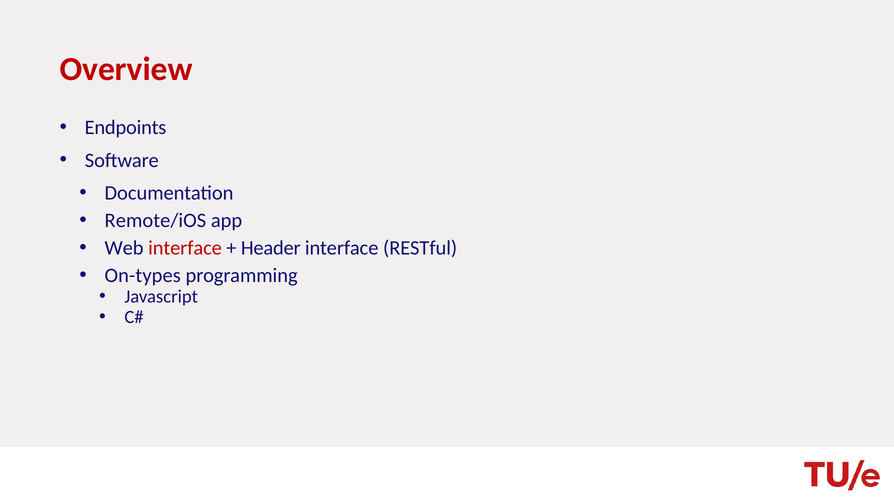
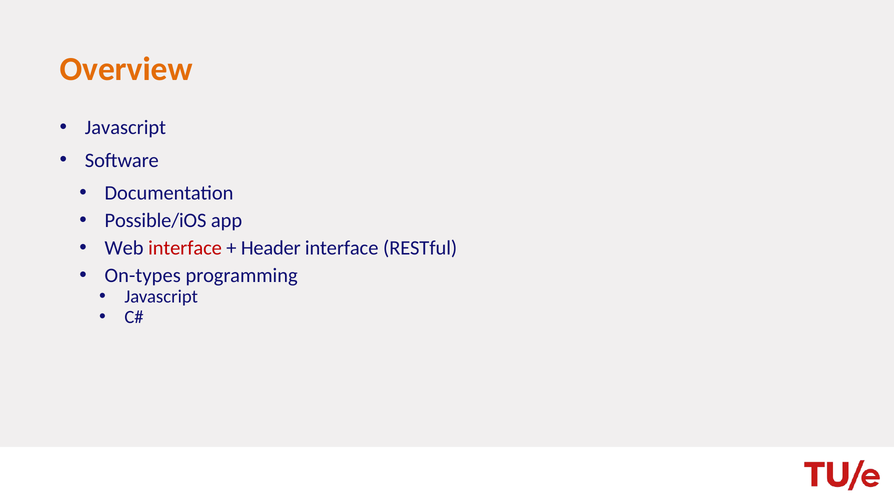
Overview colour: red -> orange
Endpoints at (126, 128): Endpoints -> Javascript
Remote/iOS: Remote/iOS -> Possible/iOS
